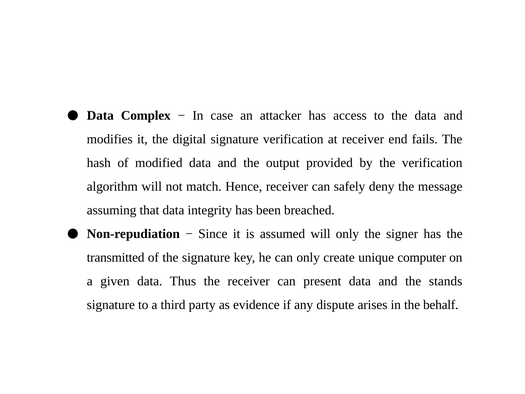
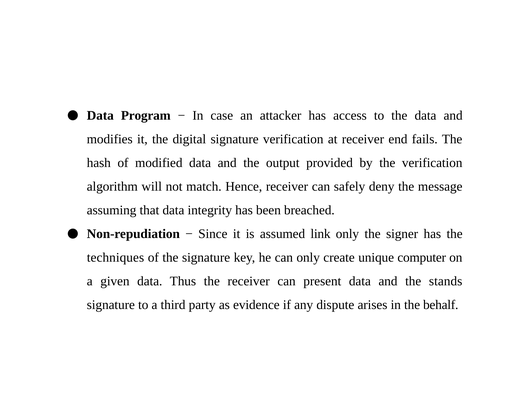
Complex: Complex -> Program
assumed will: will -> link
transmitted: transmitted -> techniques
